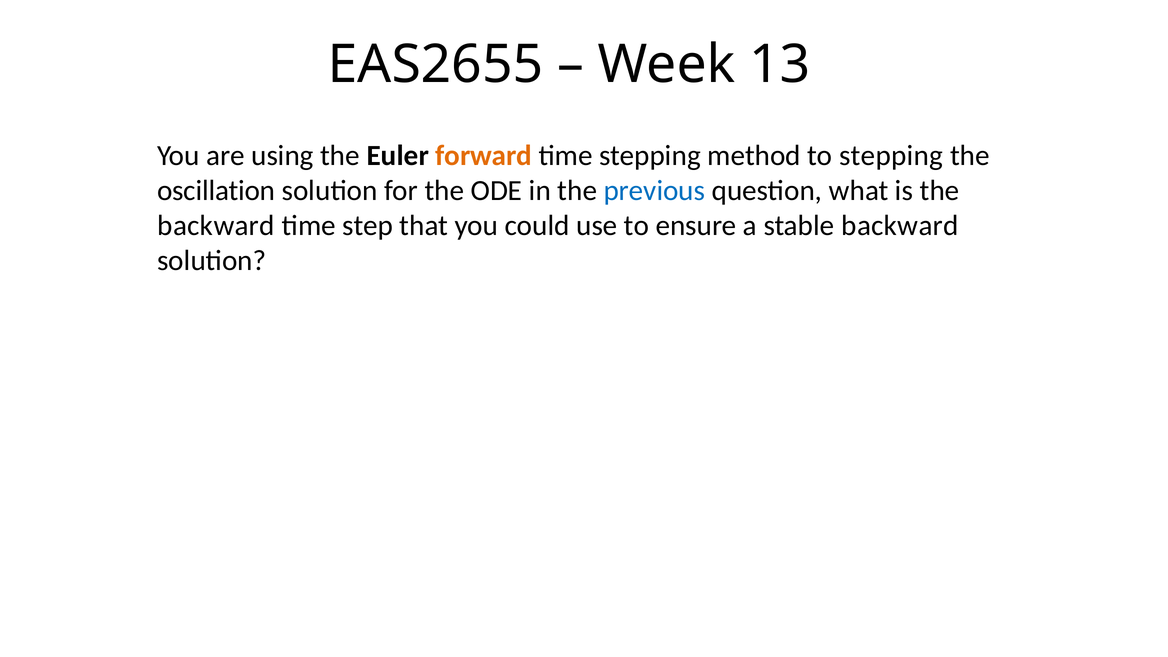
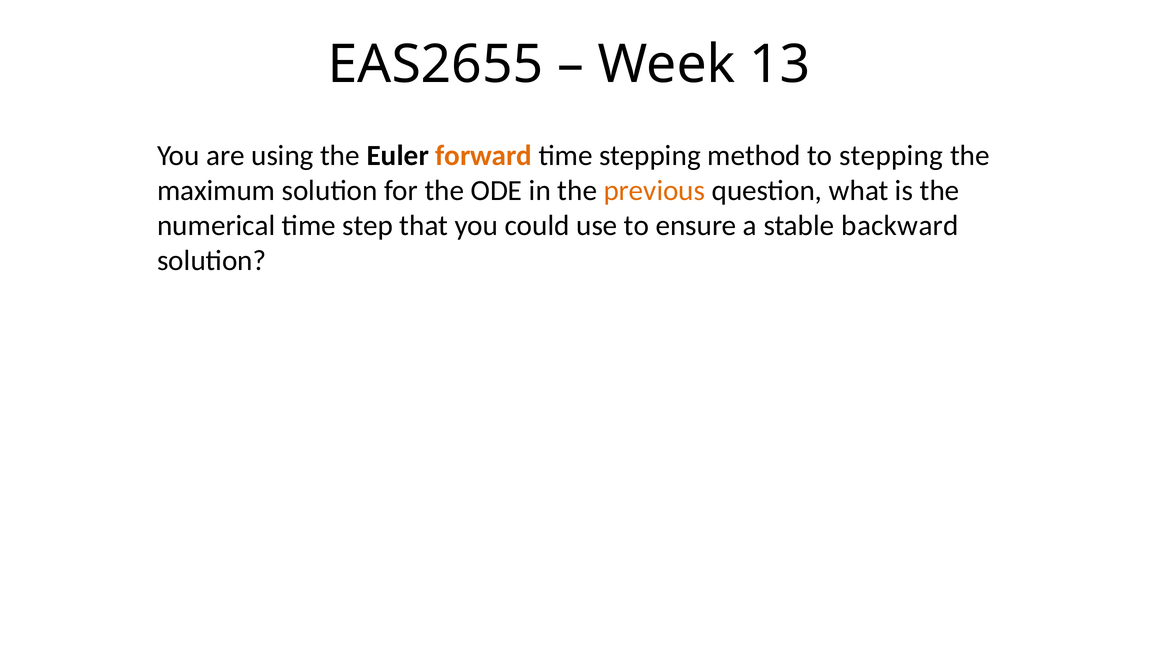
oscillation: oscillation -> maximum
previous colour: blue -> orange
backward at (216, 225): backward -> numerical
